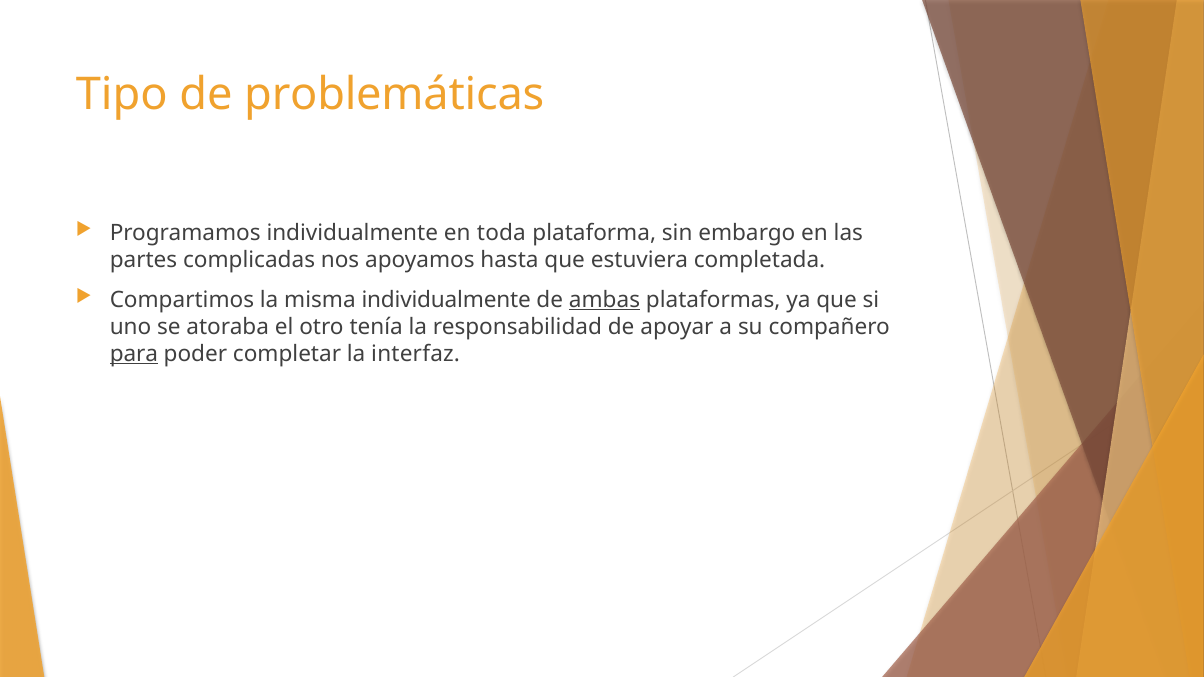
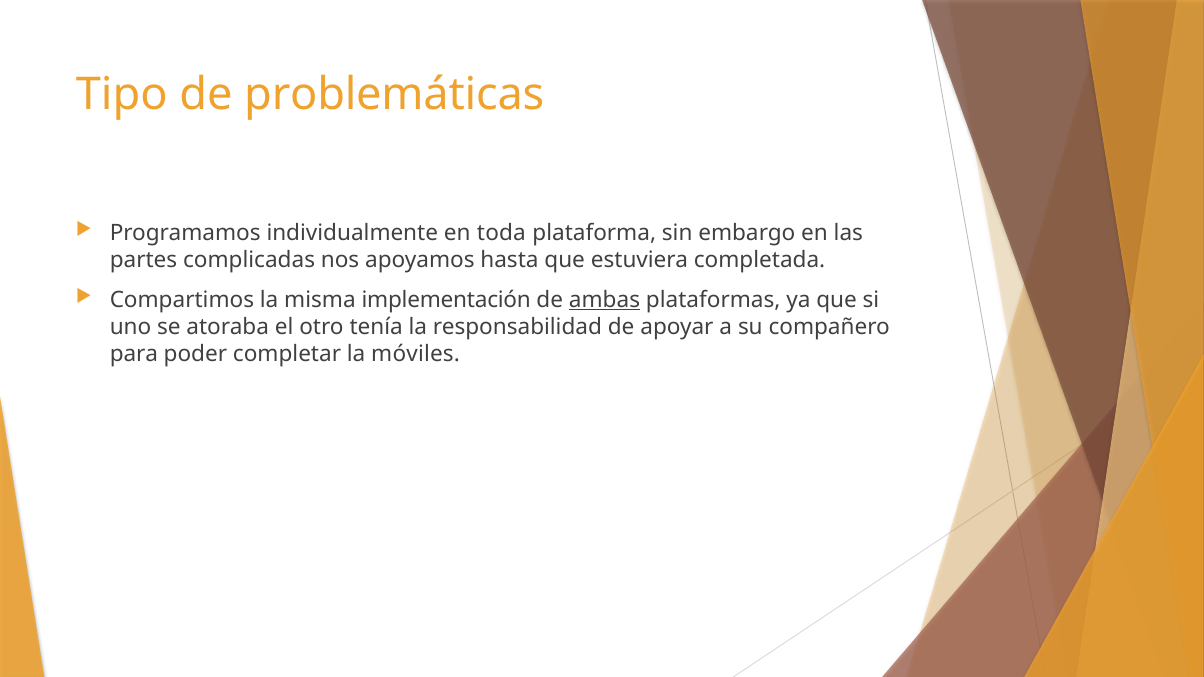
misma individualmente: individualmente -> implementación
para underline: present -> none
interfaz: interfaz -> móviles
